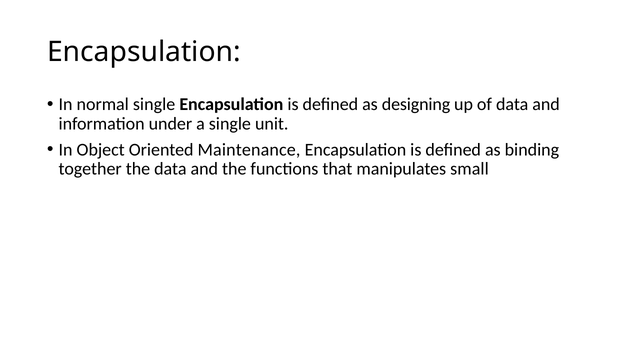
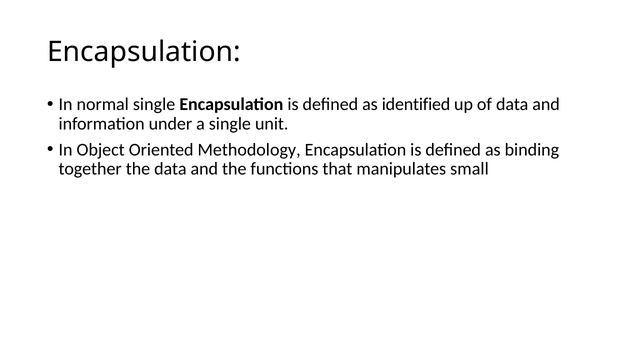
designing: designing -> identified
Maintenance: Maintenance -> Methodology
